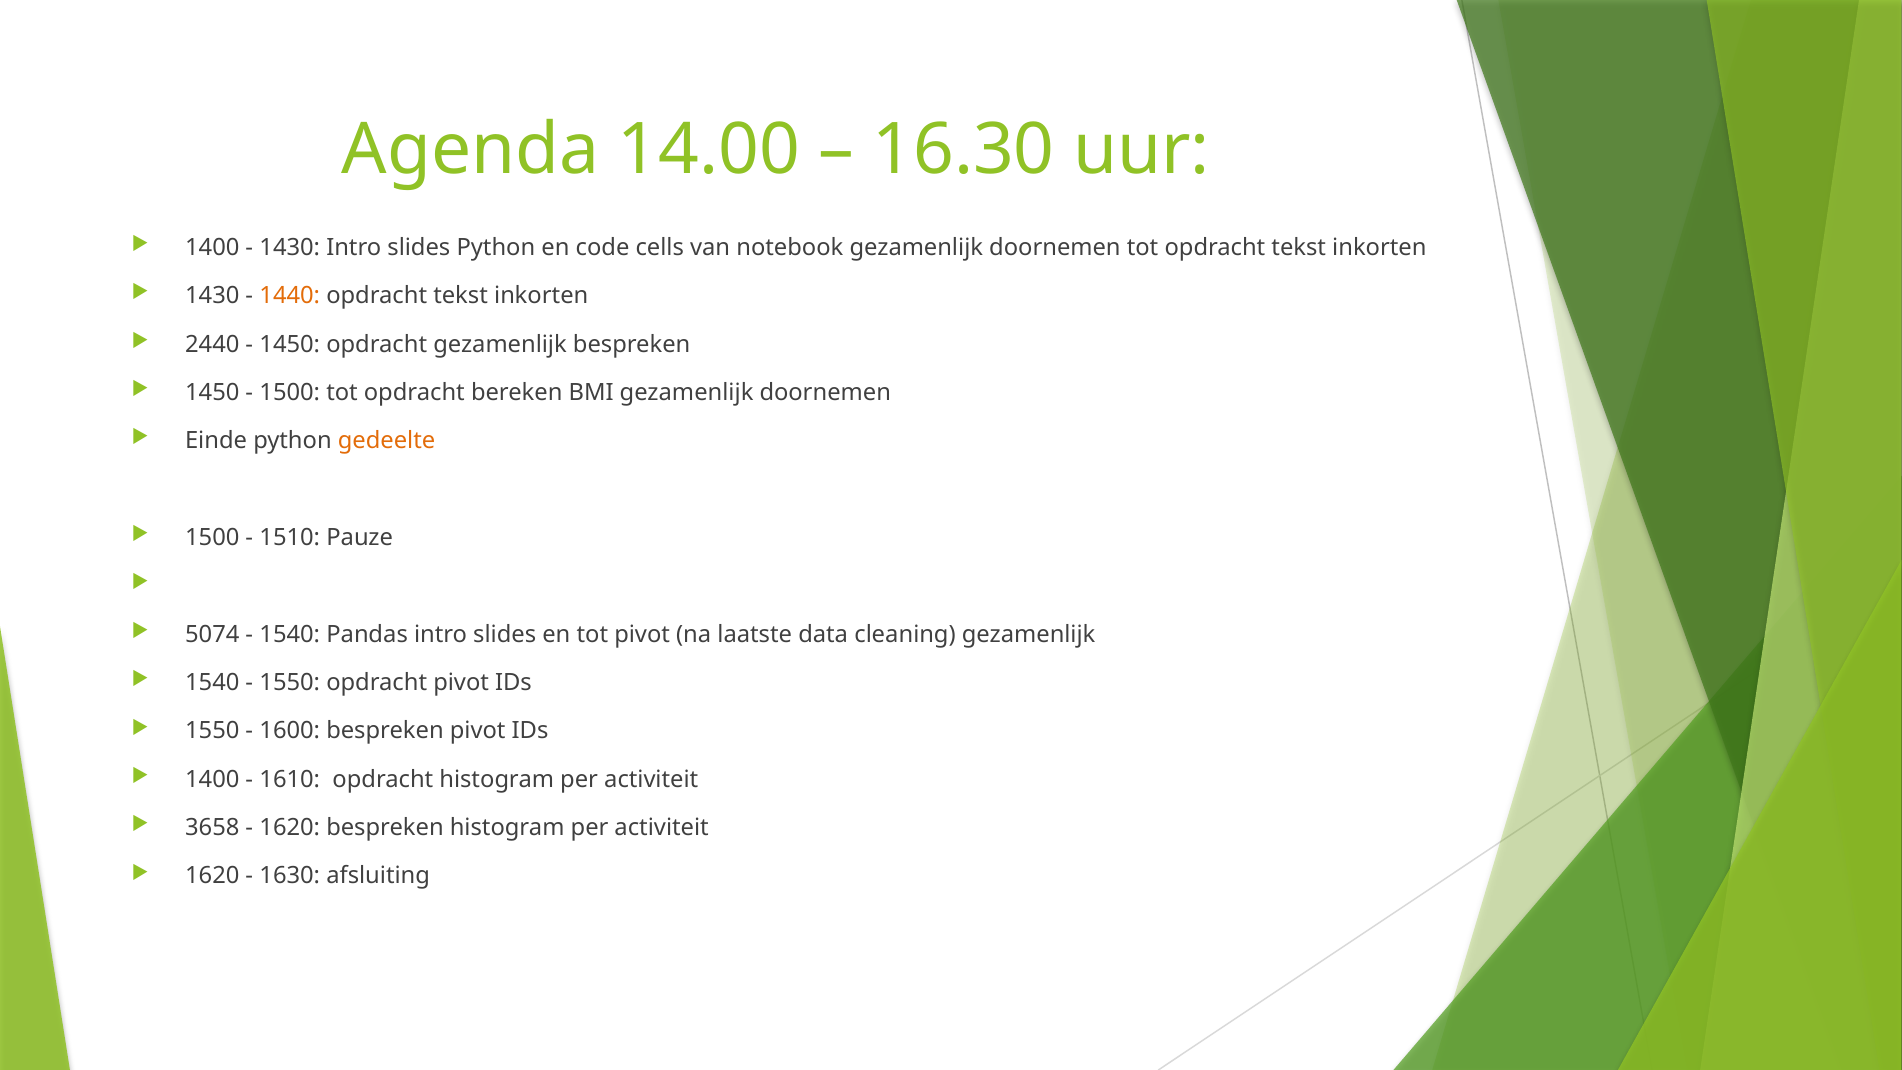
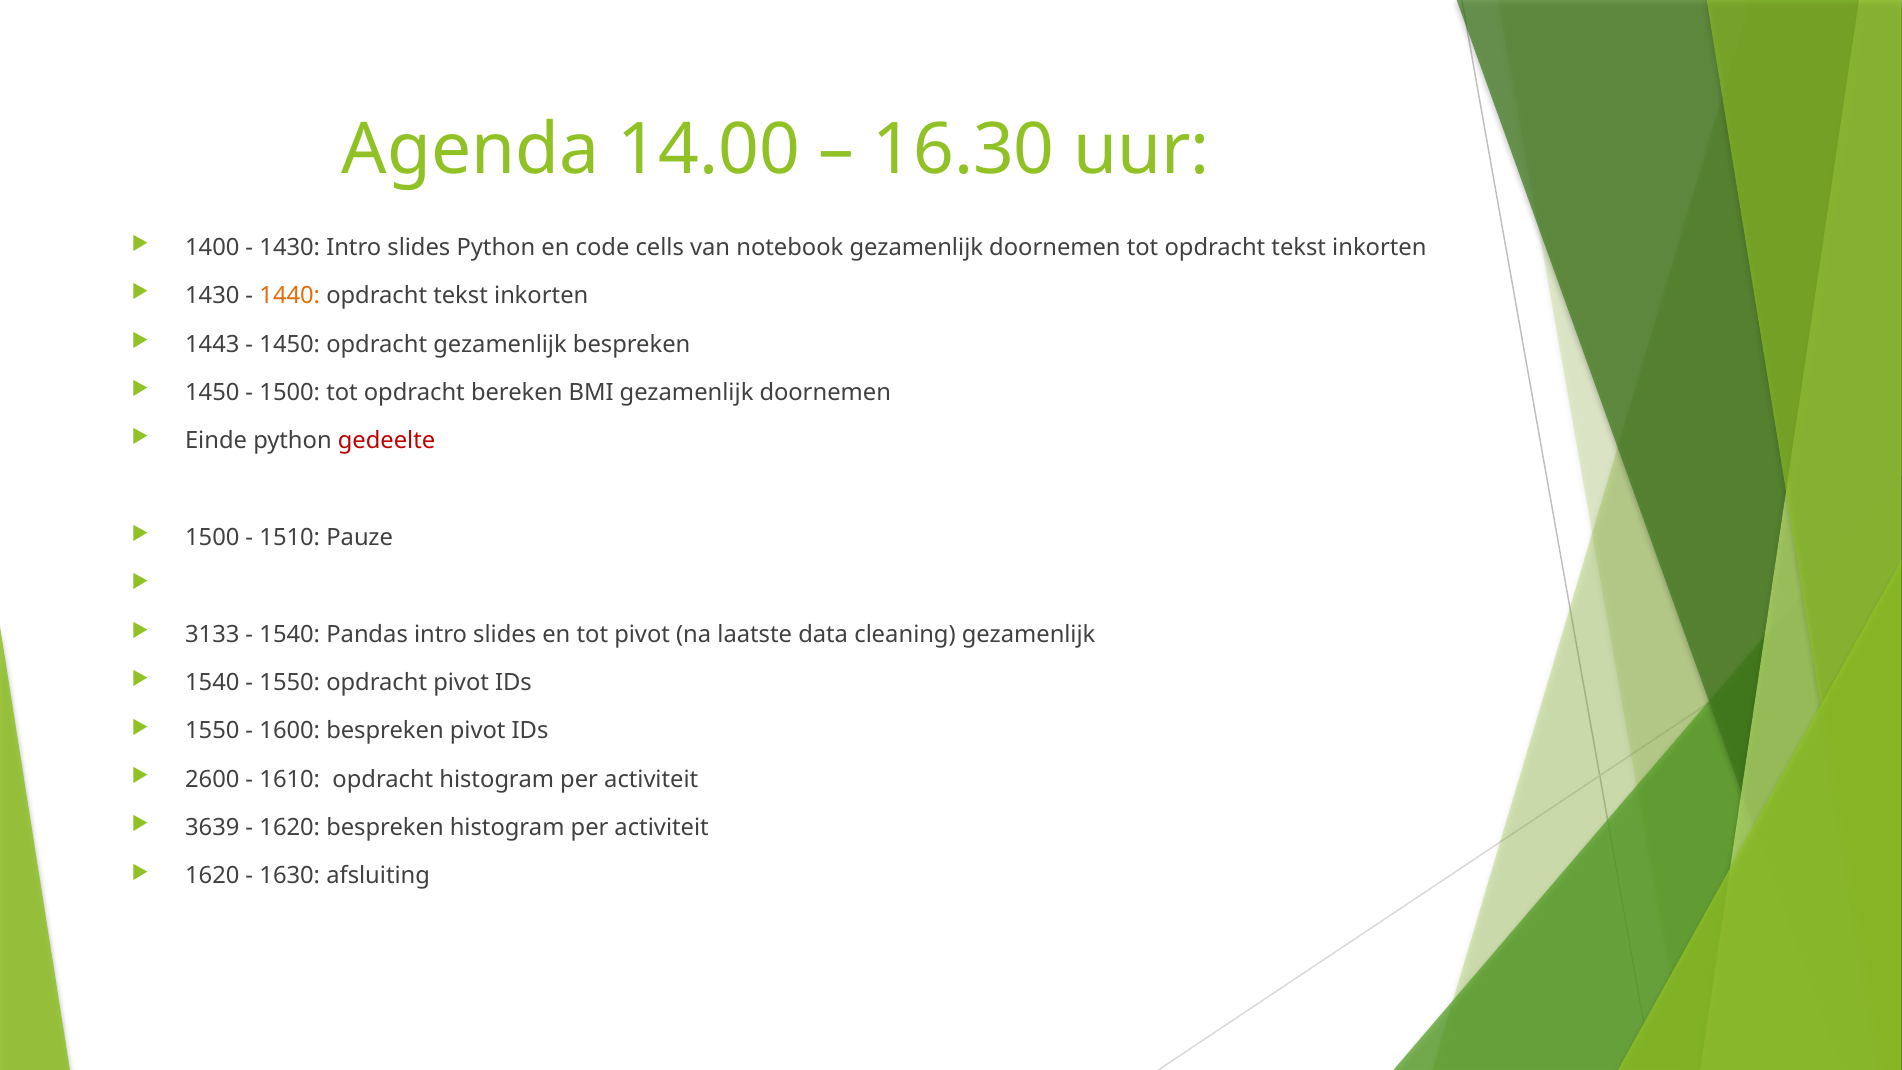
2440: 2440 -> 1443
gedeelte colour: orange -> red
5074: 5074 -> 3133
1400 at (212, 779): 1400 -> 2600
3658: 3658 -> 3639
